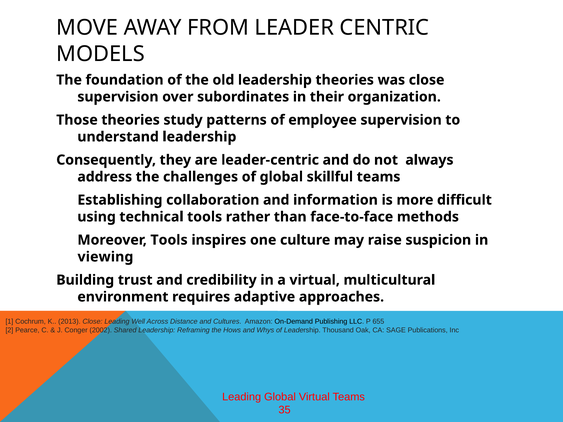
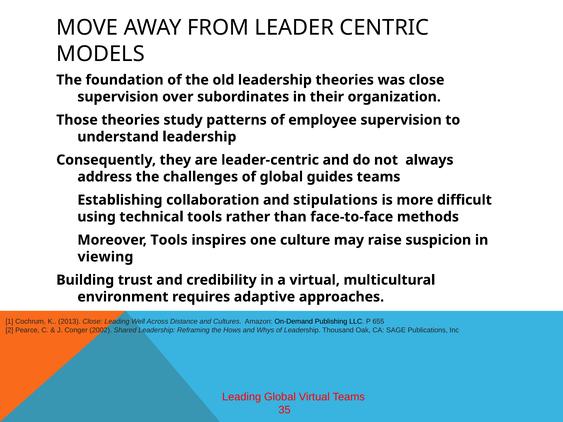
skillful: skillful -> guides
information: information -> stipulations
